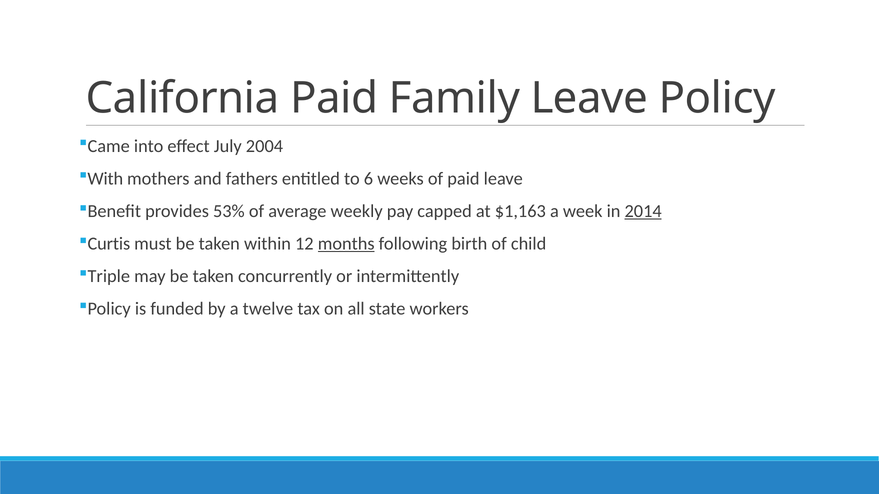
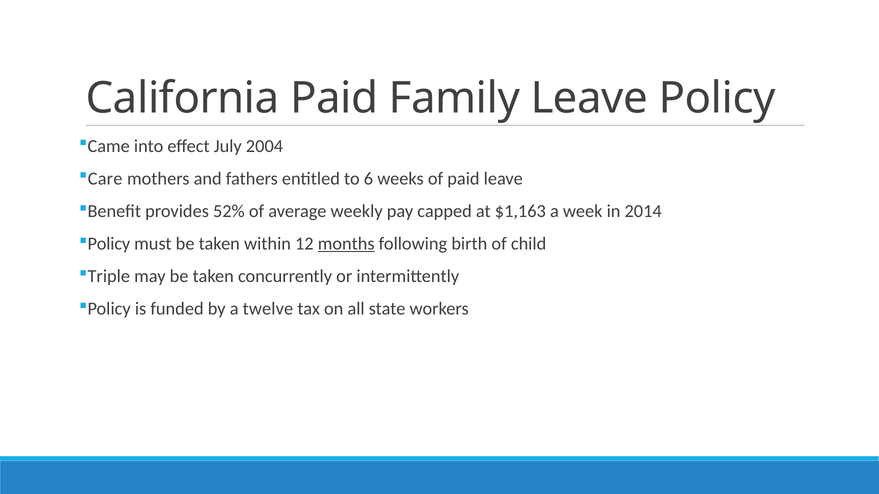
With: With -> Care
53%: 53% -> 52%
2014 underline: present -> none
Curtis at (109, 244): Curtis -> Policy
